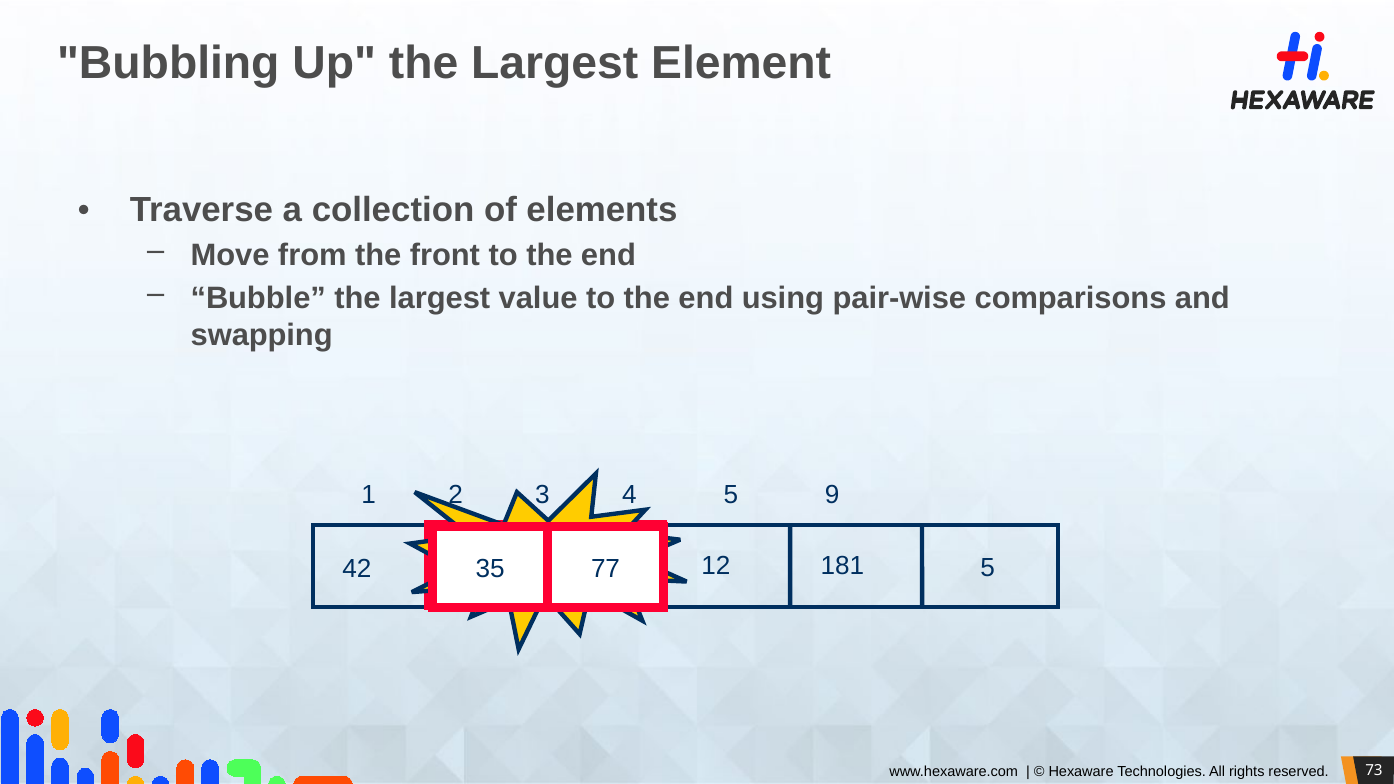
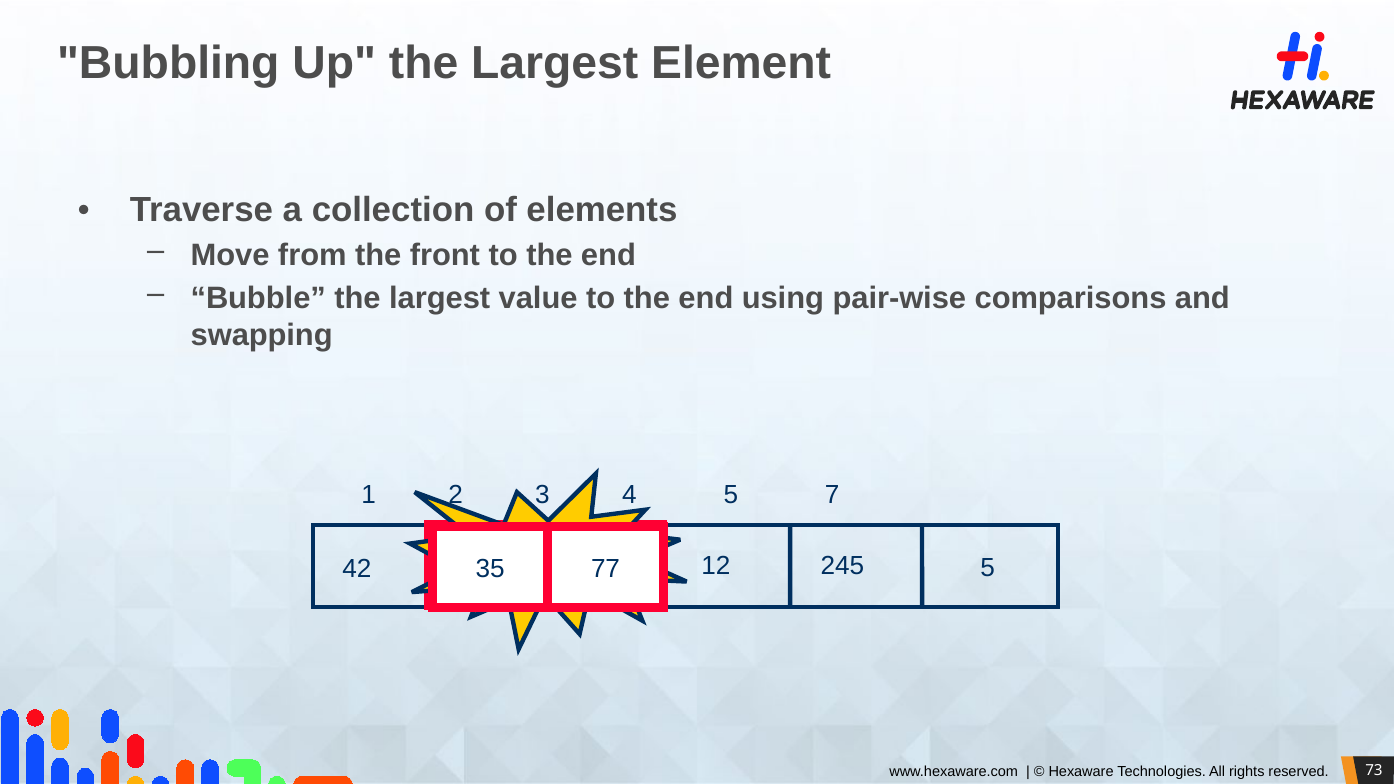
9: 9 -> 7
181: 181 -> 245
